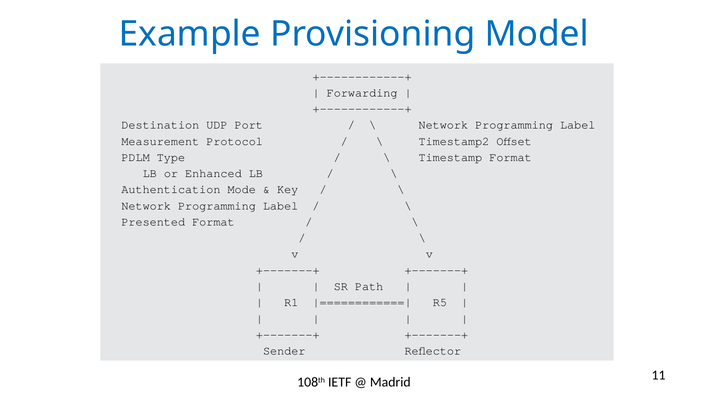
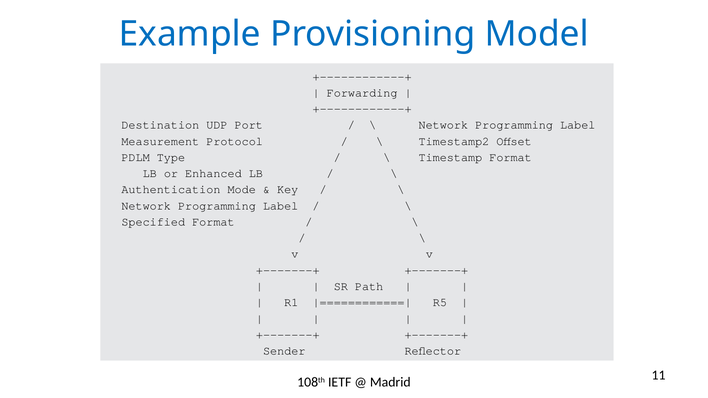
Presented: Presented -> Specified
